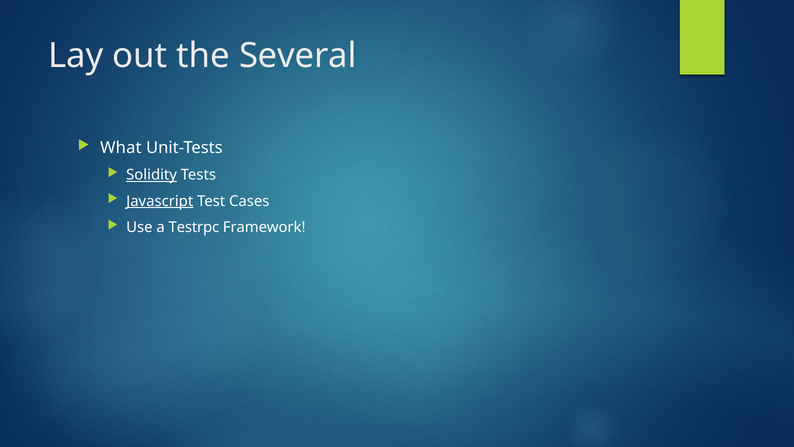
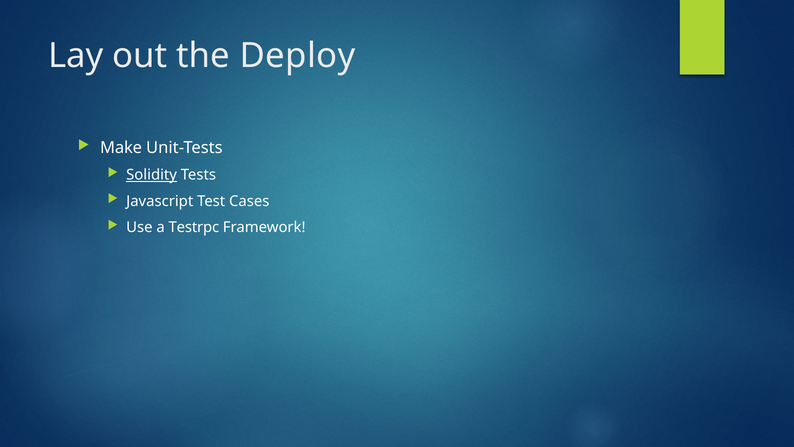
Several: Several -> Deploy
What: What -> Make
Javascript underline: present -> none
